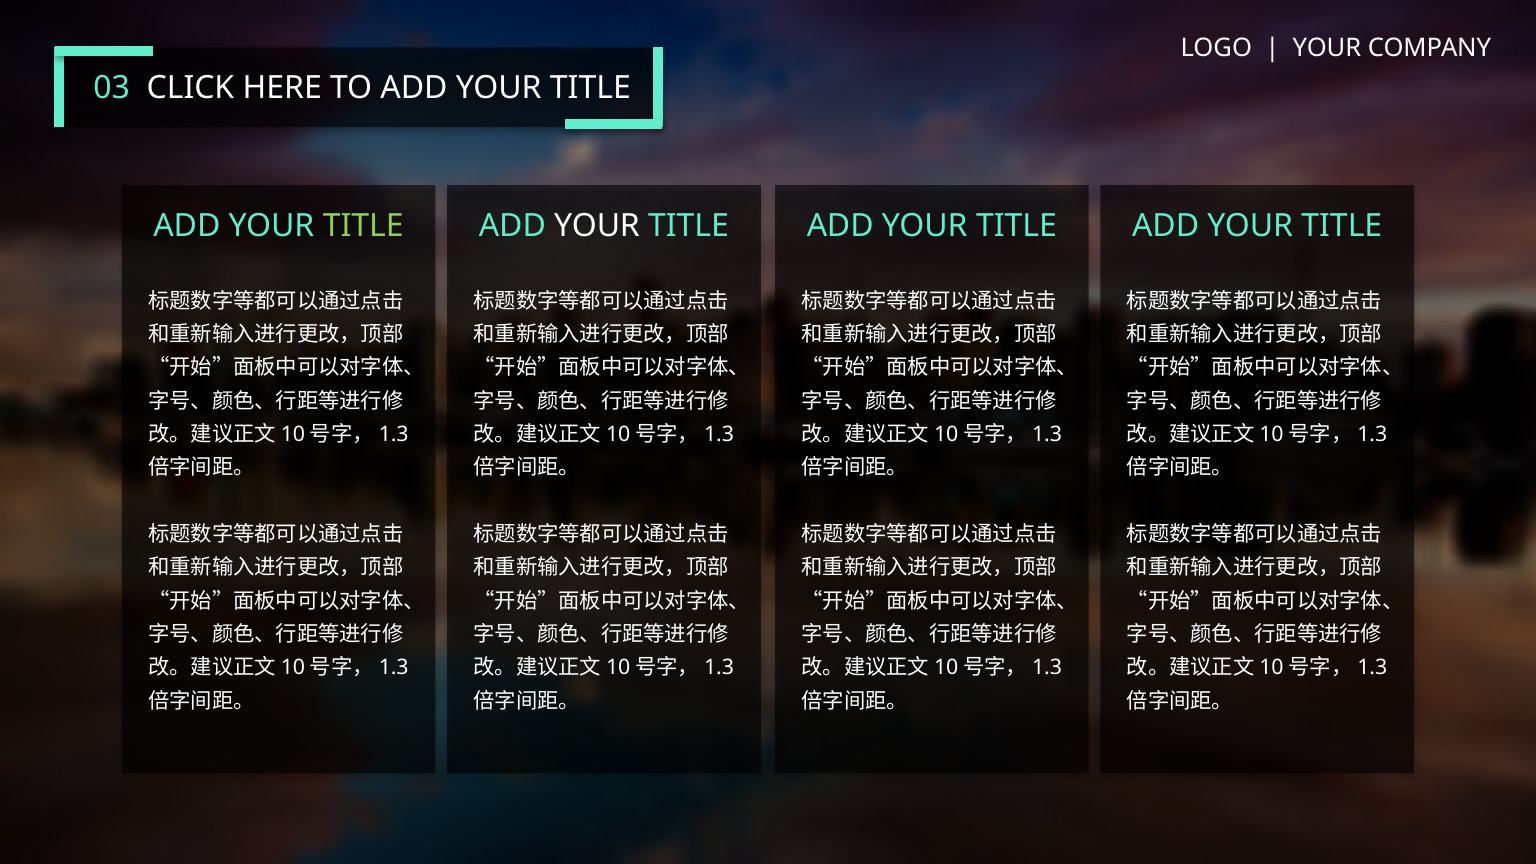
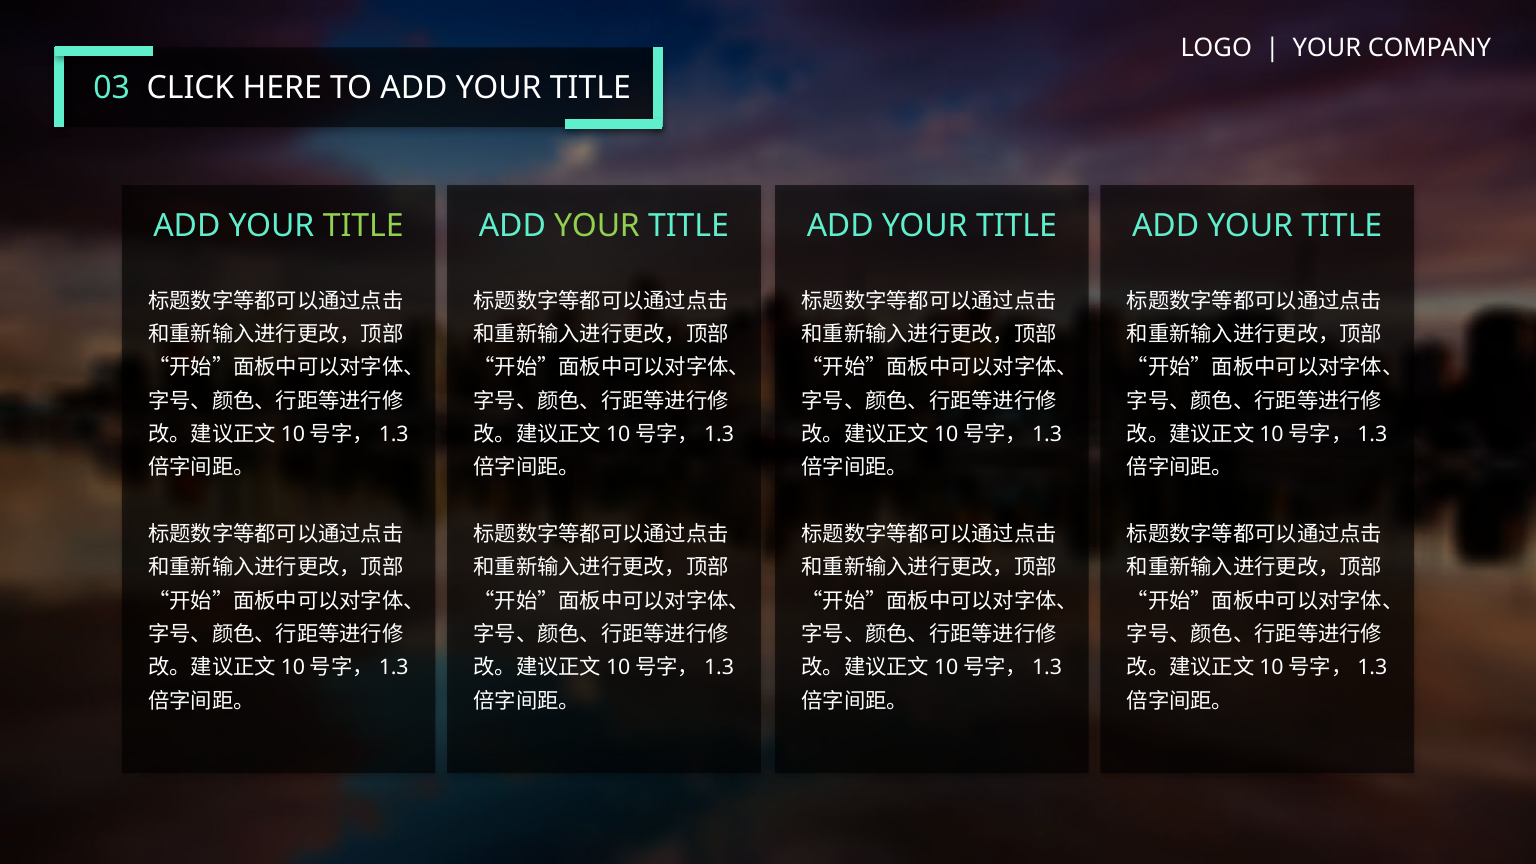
YOUR at (597, 226) colour: white -> light green
